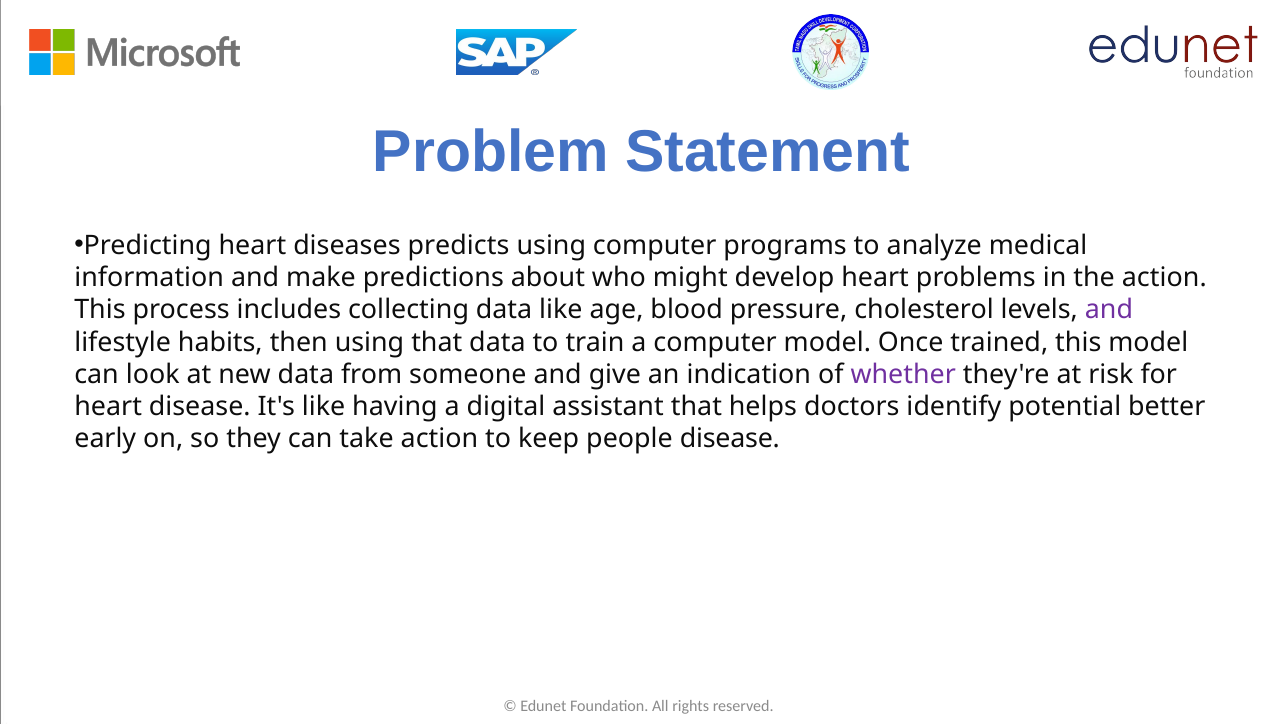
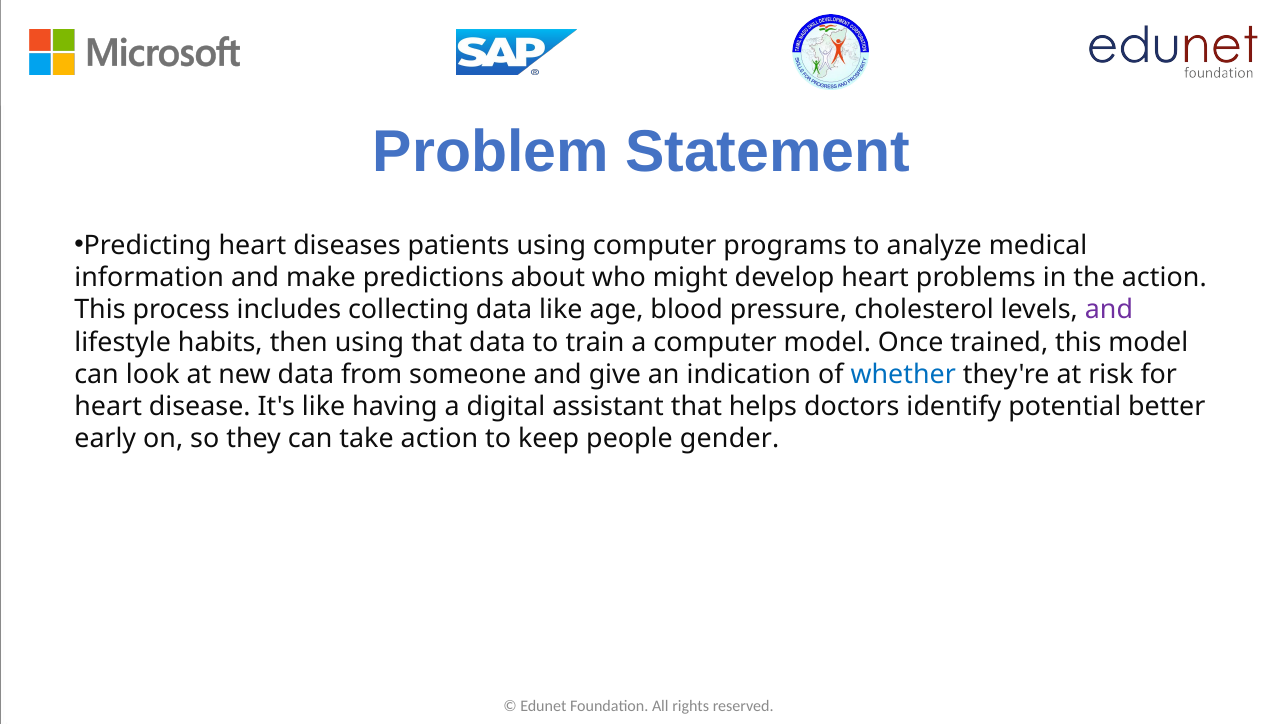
predicts: predicts -> patients
whether colour: purple -> blue
people disease: disease -> gender
